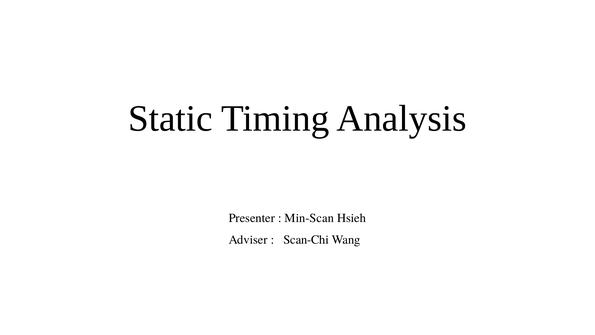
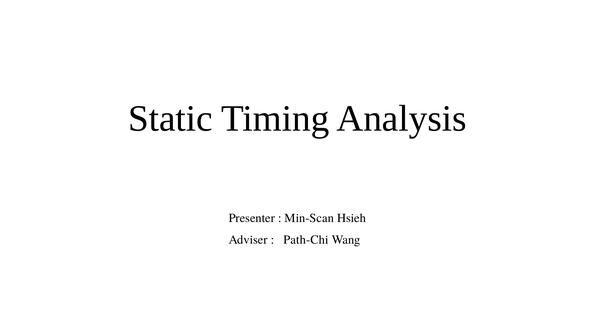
Scan-Chi: Scan-Chi -> Path-Chi
